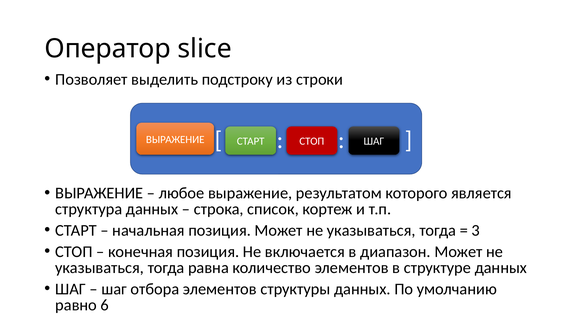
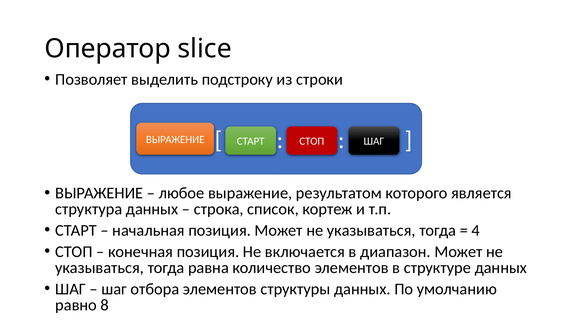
3: 3 -> 4
6: 6 -> 8
